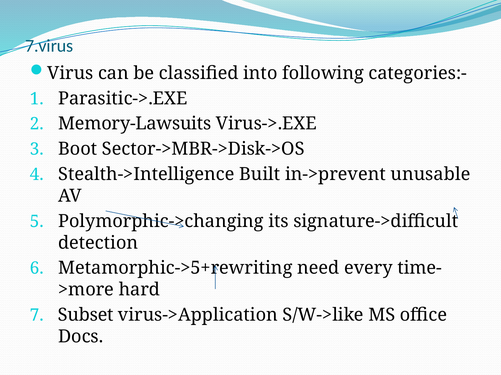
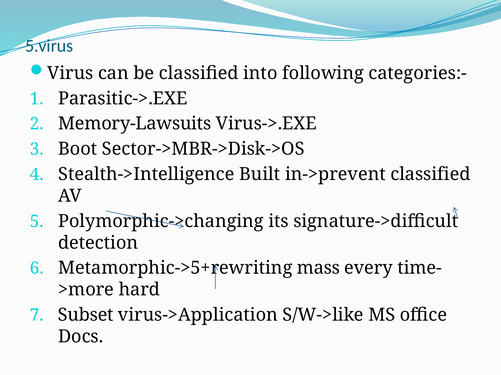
7.virus: 7.virus -> 5.virus
in->prevent unusable: unusable -> classified
need: need -> mass
